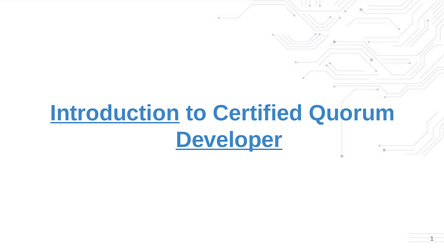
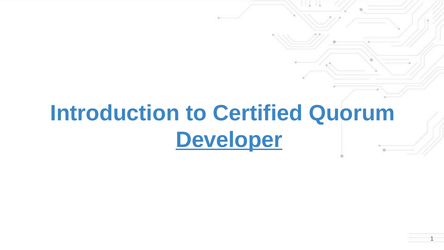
Introduction underline: present -> none
